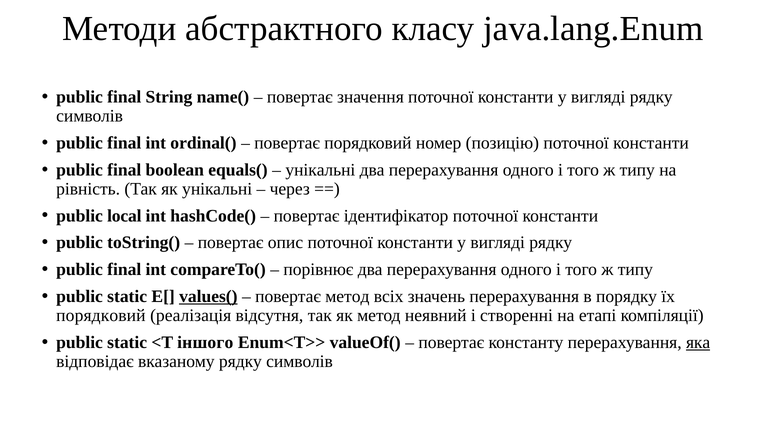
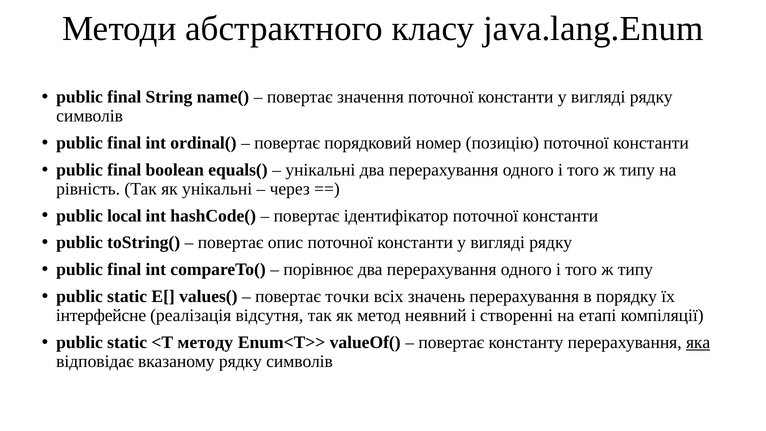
values( underline: present -> none
повертає метод: метод -> точки
порядковий at (101, 315): порядковий -> інтерфейсне
іншого: іншого -> методу
